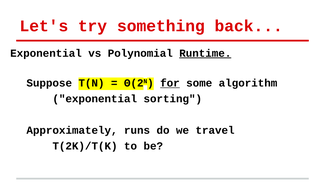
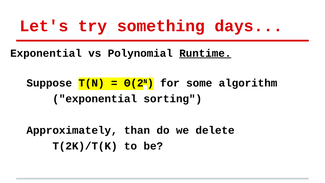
back: back -> days
for underline: present -> none
runs: runs -> than
travel: travel -> delete
